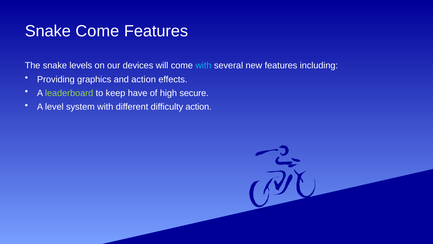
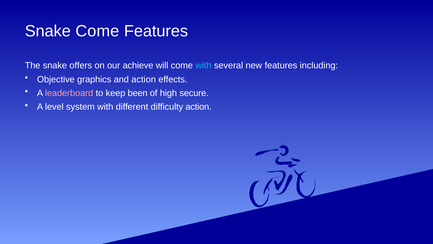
levels: levels -> offers
devices: devices -> achieve
Providing: Providing -> Objective
leaderboard colour: light green -> pink
have: have -> been
